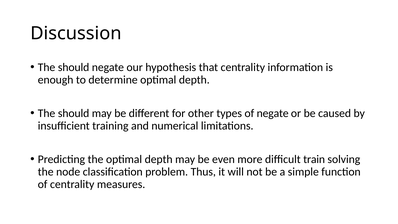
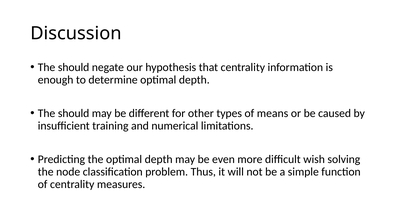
of negate: negate -> means
train: train -> wish
